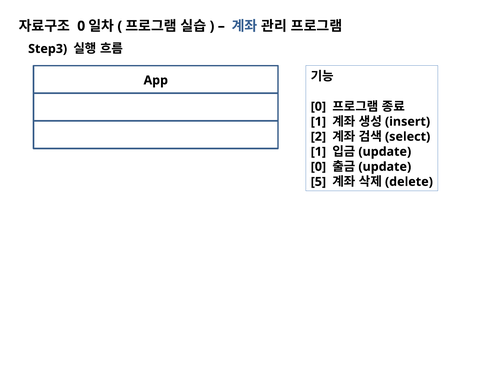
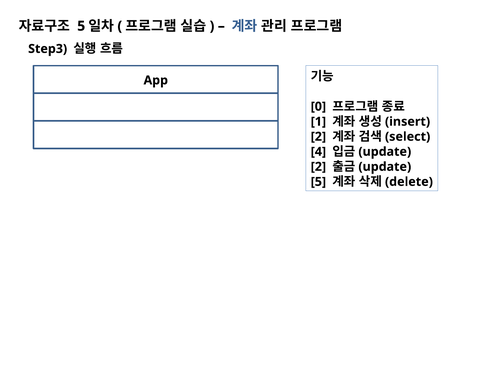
0 at (81, 26): 0 -> 5
1 at (318, 152): 1 -> 4
0 at (318, 167): 0 -> 2
